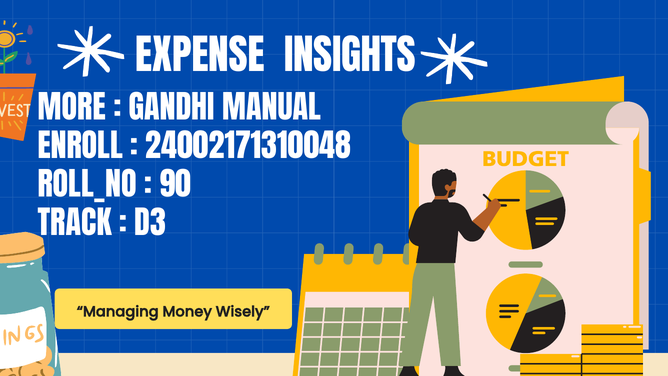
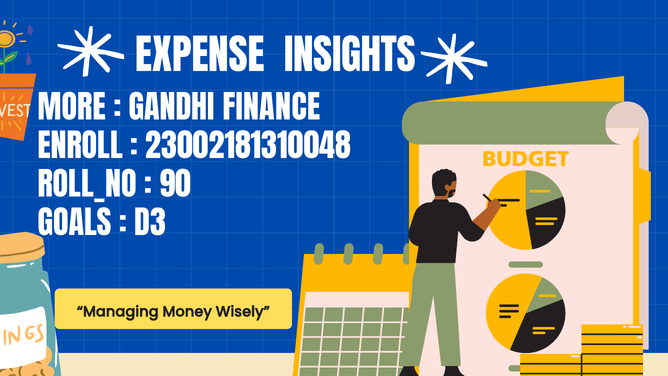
MANUAL: MANUAL -> FINANCE
24002171310048: 24002171310048 -> 23002181310048
TRACK: TRACK -> GOALS
